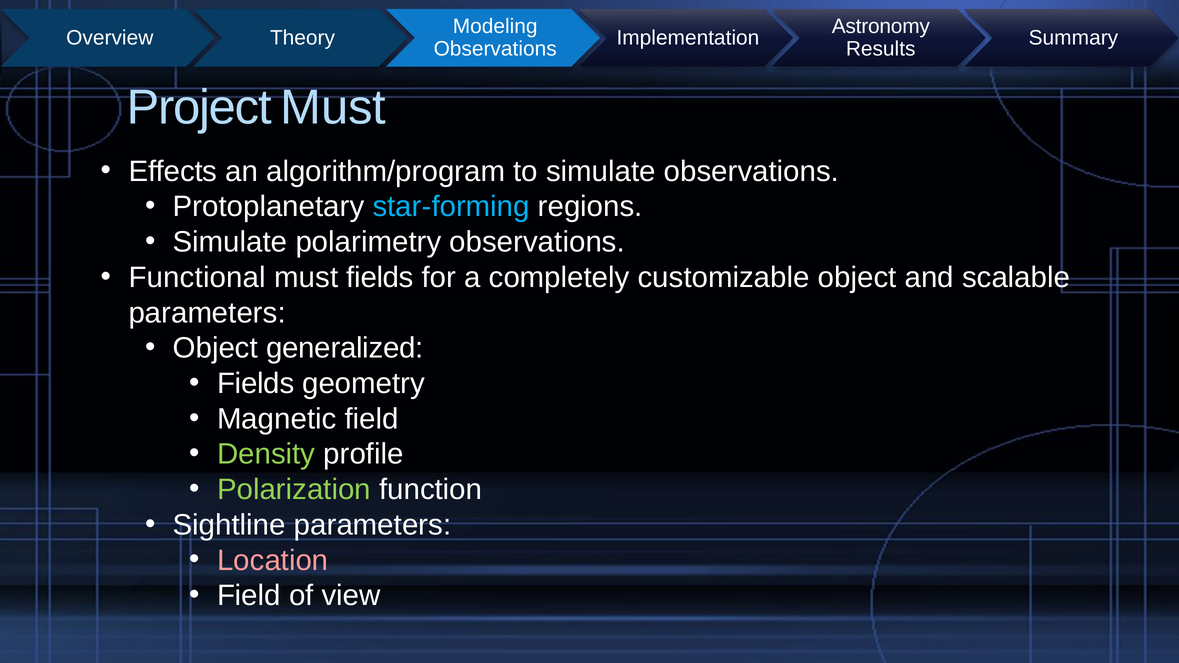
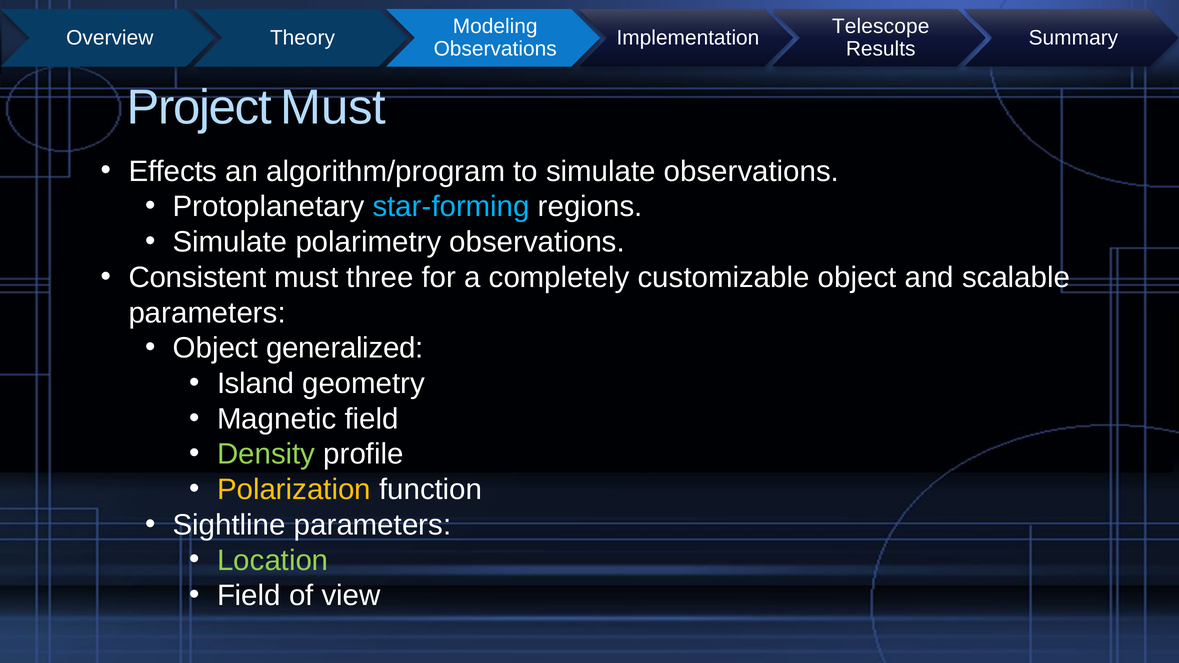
Astronomy: Astronomy -> Telescope
Functional: Functional -> Consistent
must fields: fields -> three
Fields at (256, 384): Fields -> Island
Polarization colour: light green -> yellow
Location colour: pink -> light green
